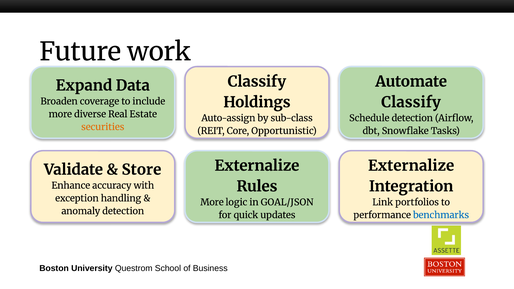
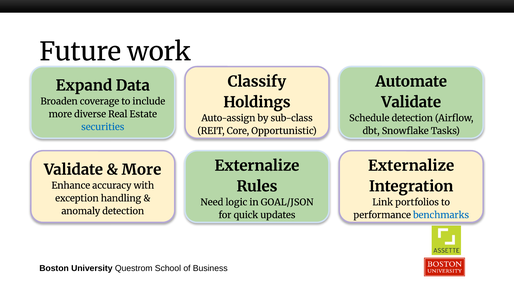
Classify at (411, 102): Classify -> Validate
securities colour: orange -> blue
Store at (141, 170): Store -> More
More at (212, 202): More -> Need
